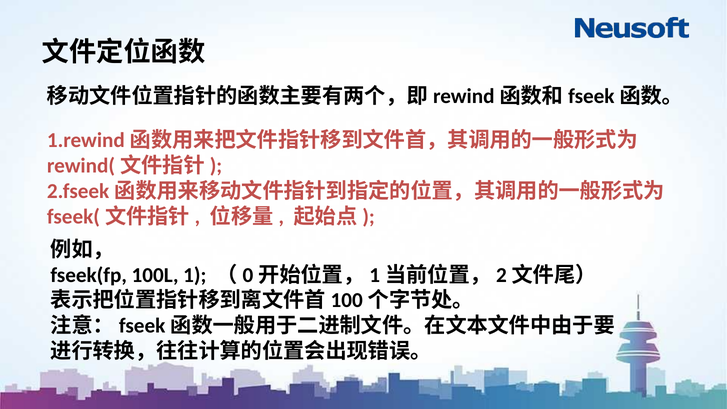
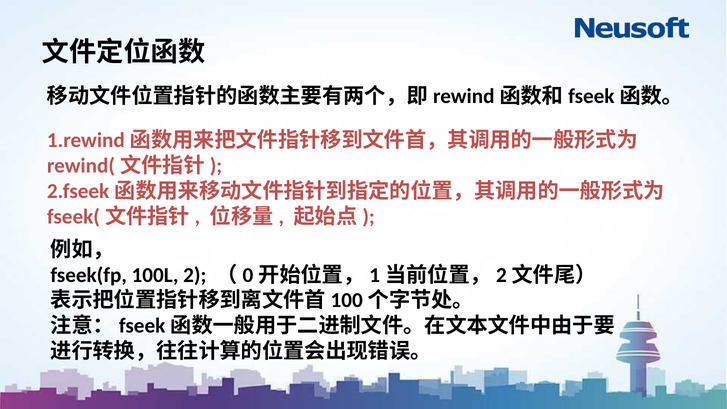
1: 1 -> 2
